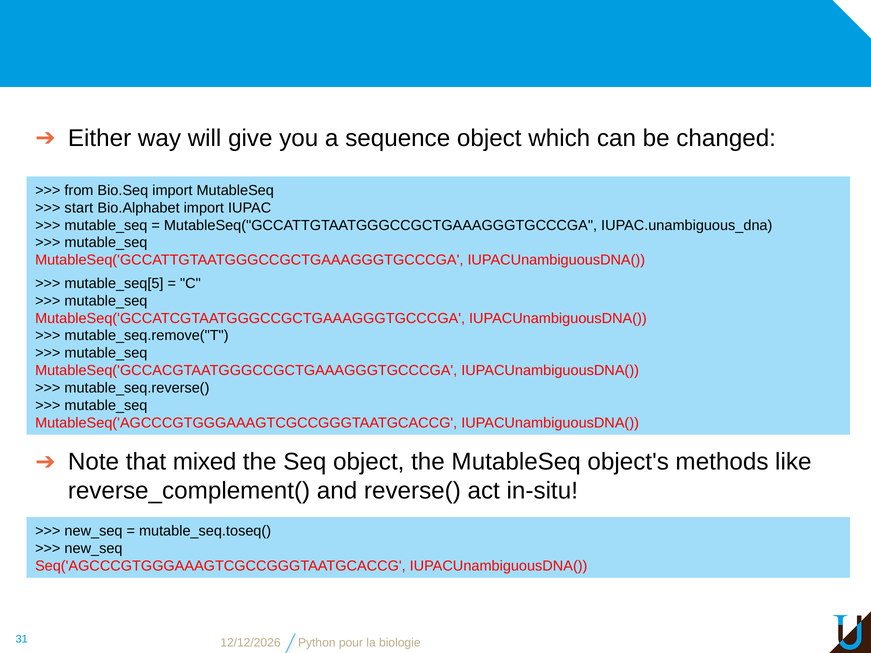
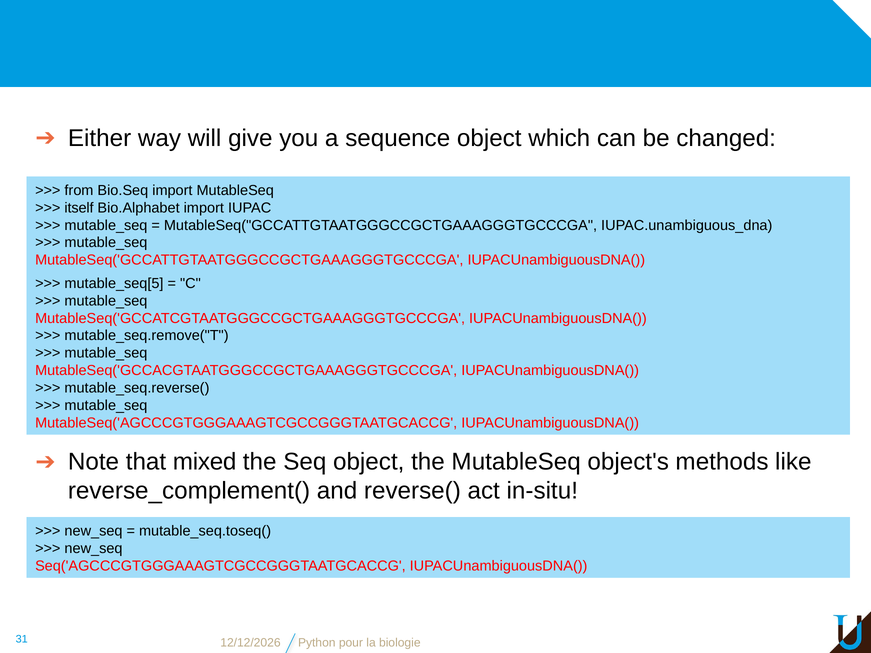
start: start -> itself
